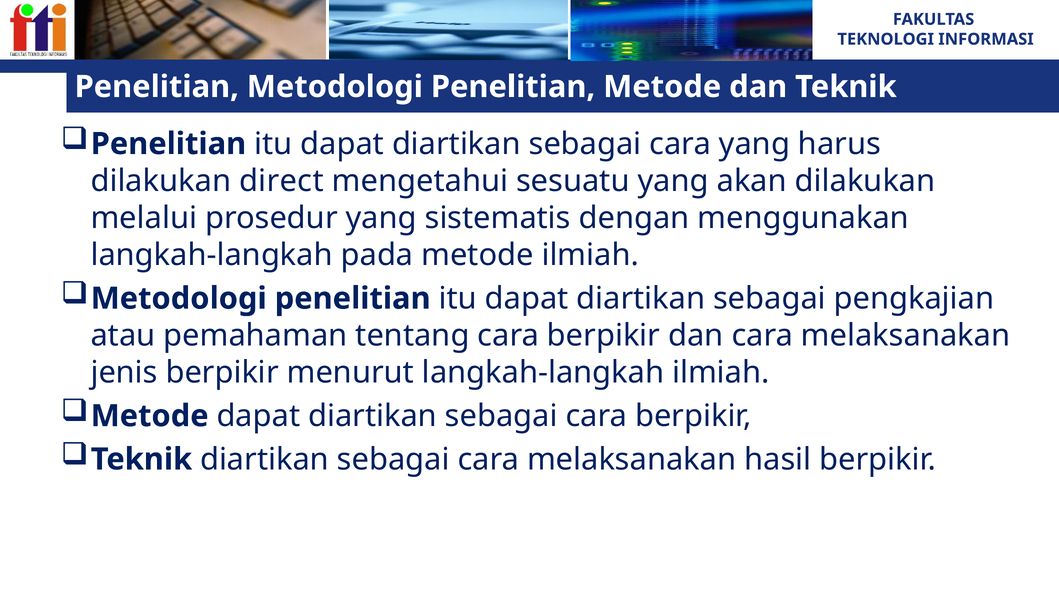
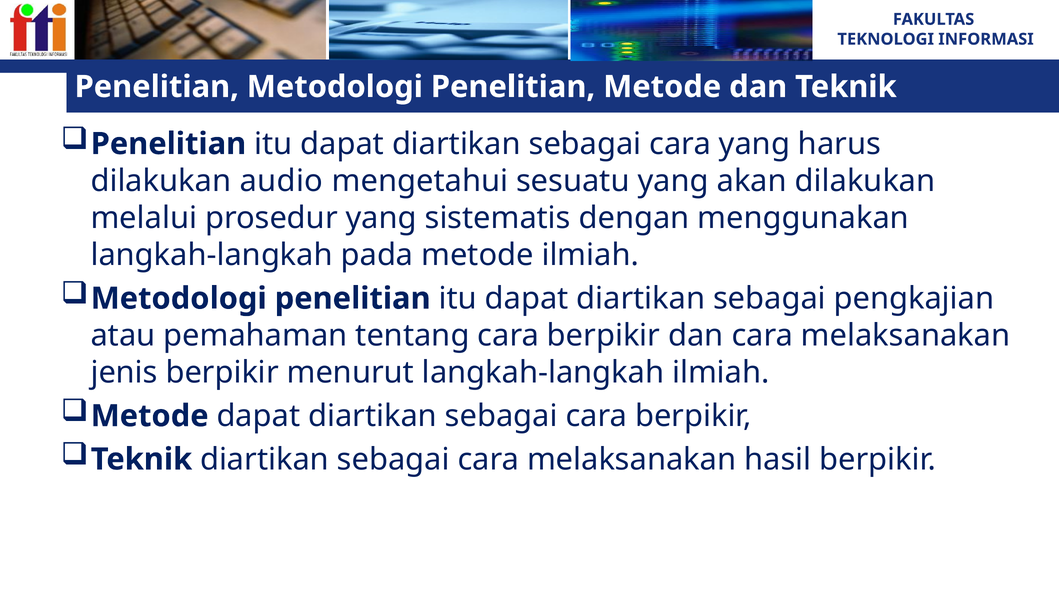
direct: direct -> audio
